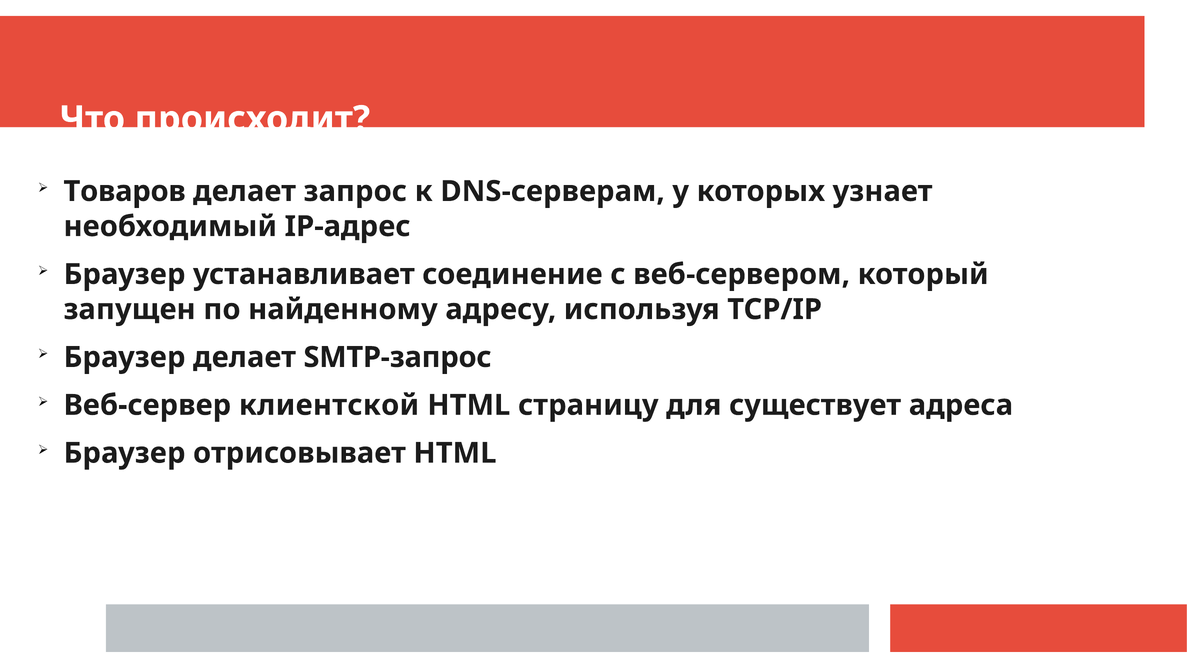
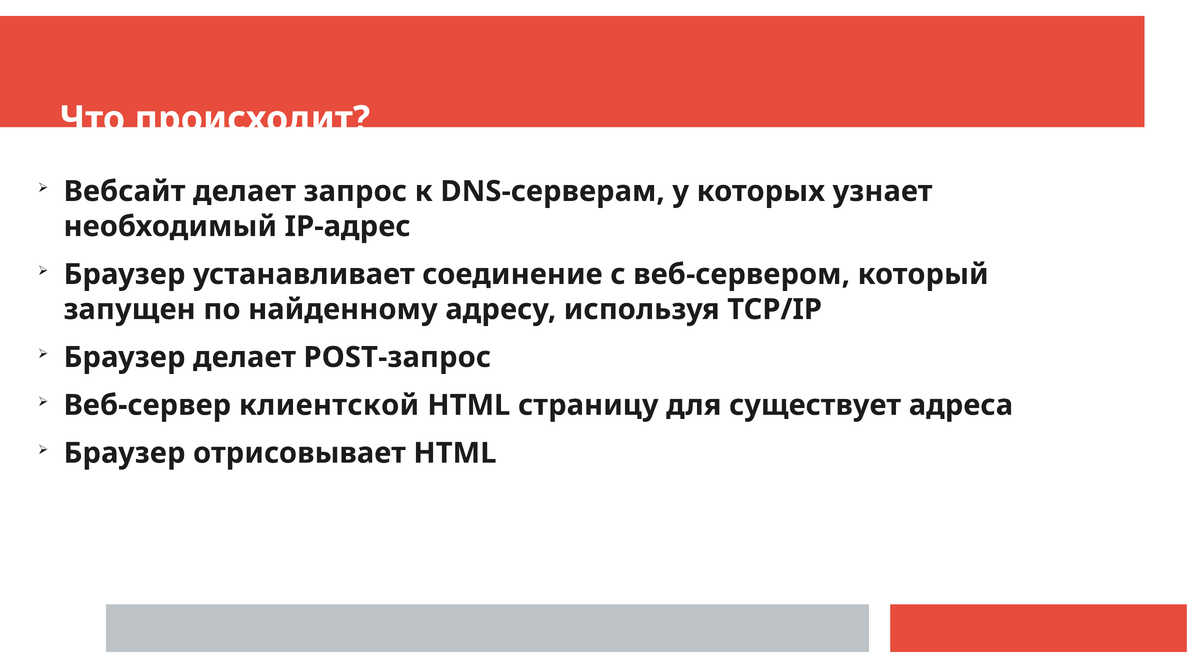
Товаров: Товаров -> Вебсайт
SMTP-запрос: SMTP-запрос -> POST-запрос
